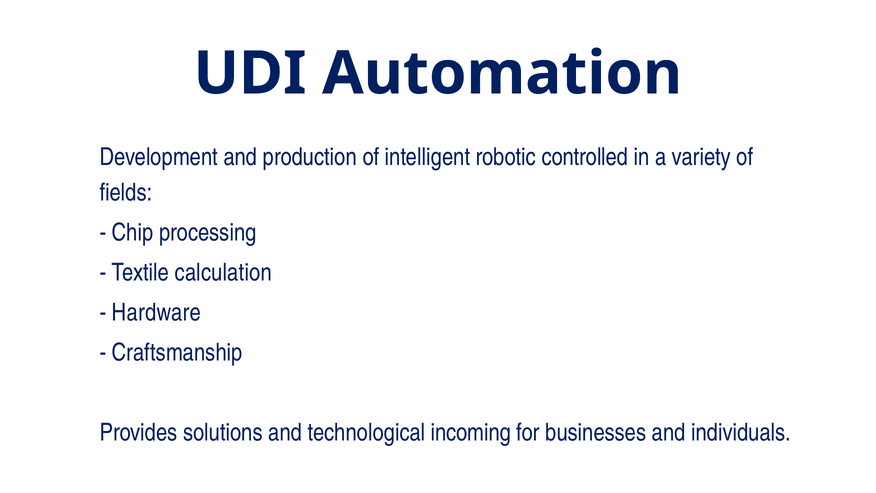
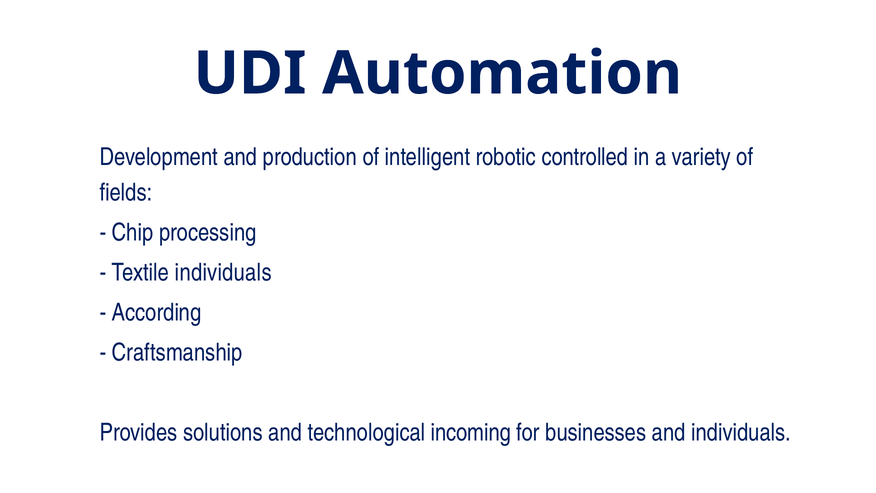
Textile calculation: calculation -> individuals
Hardware: Hardware -> According
